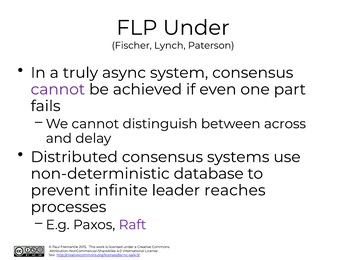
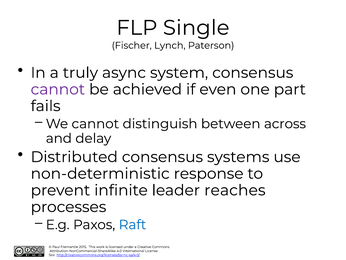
FLP Under: Under -> Single
database: database -> response
Raft colour: purple -> blue
